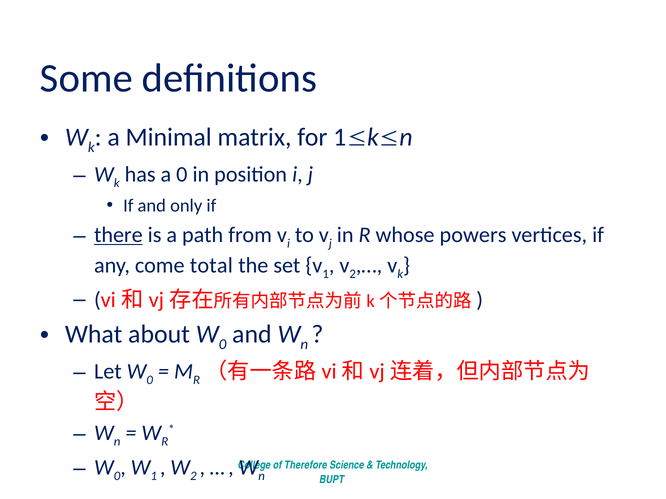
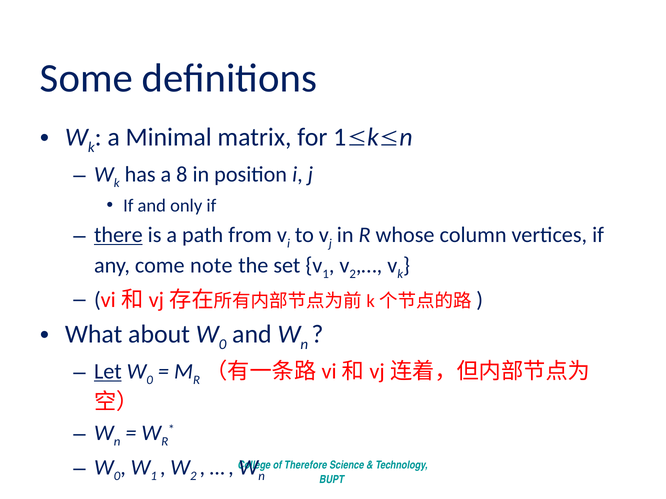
a 0: 0 -> 8
powers: powers -> column
total: total -> note
Let underline: none -> present
